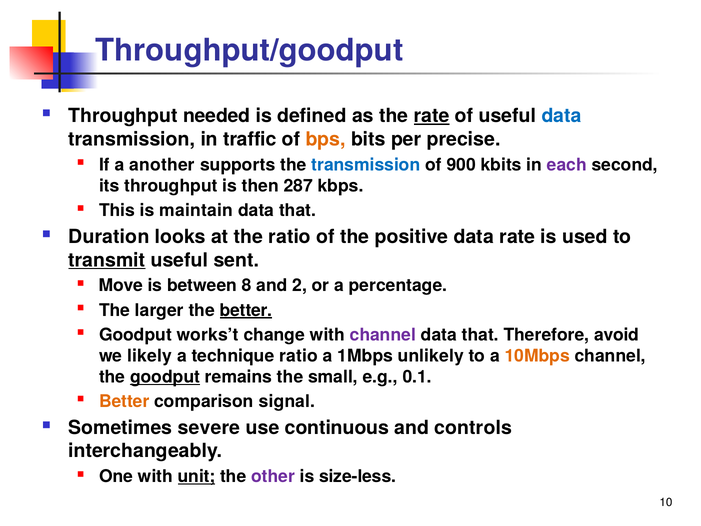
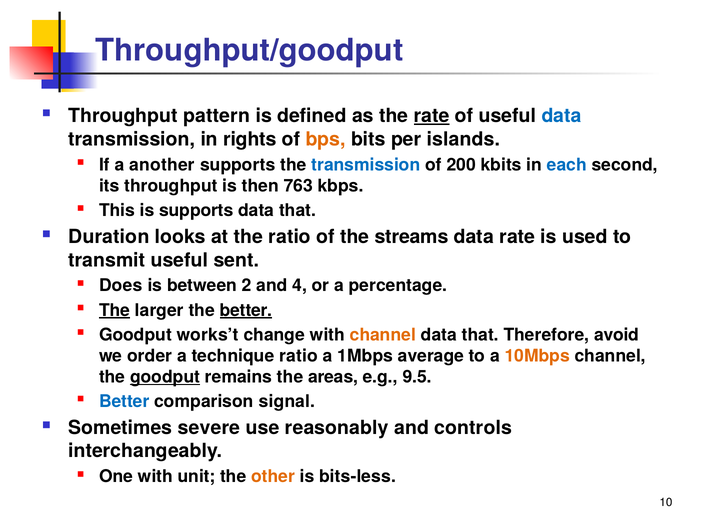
needed: needed -> pattern
traffic: traffic -> rights
precise: precise -> islands
900: 900 -> 200
each colour: purple -> blue
287: 287 -> 763
is maintain: maintain -> supports
positive: positive -> streams
transmit underline: present -> none
Move: Move -> Does
8: 8 -> 2
2: 2 -> 4
The at (115, 310) underline: none -> present
channel at (383, 335) colour: purple -> orange
likely: likely -> order
unlikely: unlikely -> average
small: small -> areas
0.1: 0.1 -> 9.5
Better at (124, 401) colour: orange -> blue
continuous: continuous -> reasonably
unit underline: present -> none
other colour: purple -> orange
size-less: size-less -> bits-less
